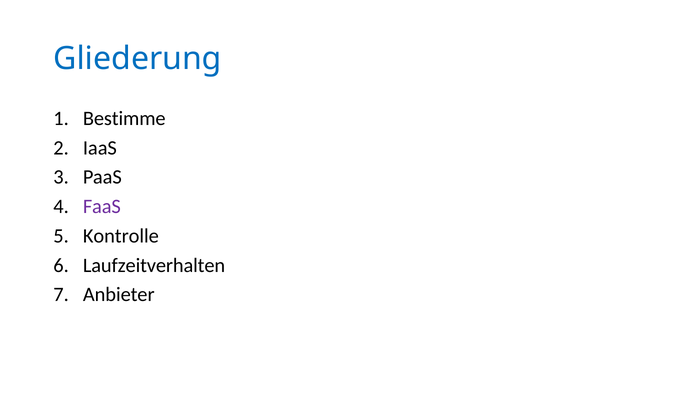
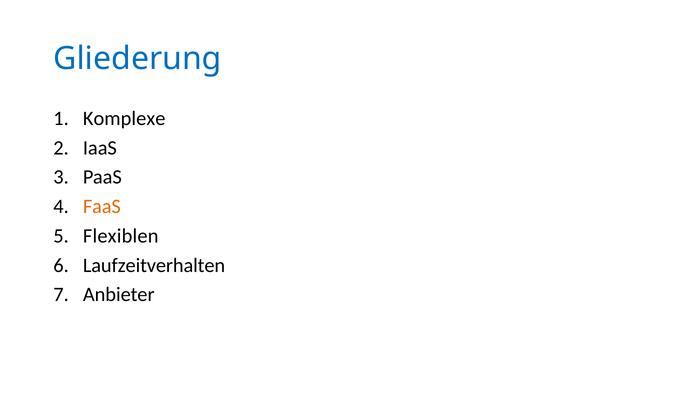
Bestimme: Bestimme -> Komplexe
FaaS colour: purple -> orange
Kontrolle: Kontrolle -> Flexiblen
